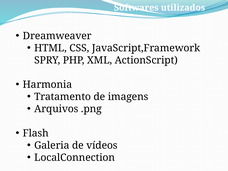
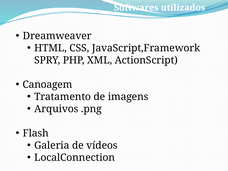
Harmonia: Harmonia -> Canoagem
